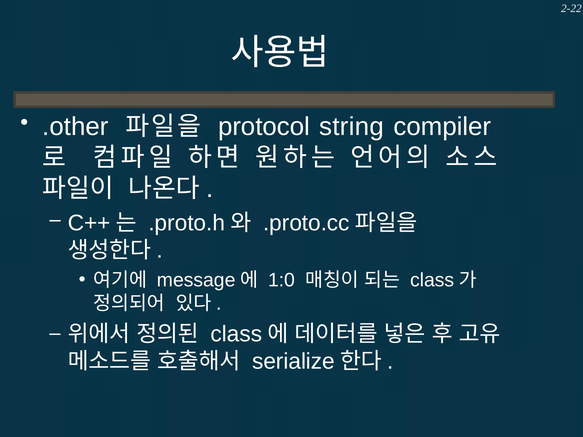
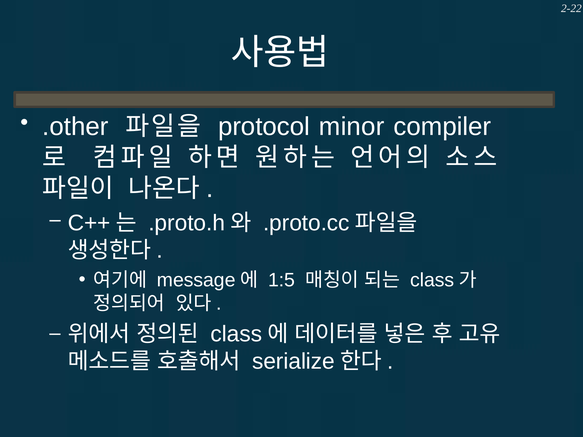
string: string -> minor
1:0: 1:0 -> 1:5
